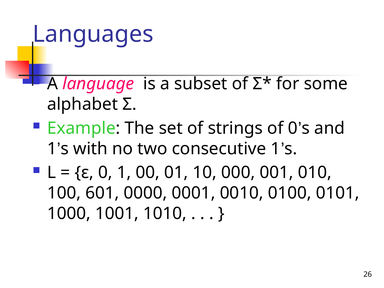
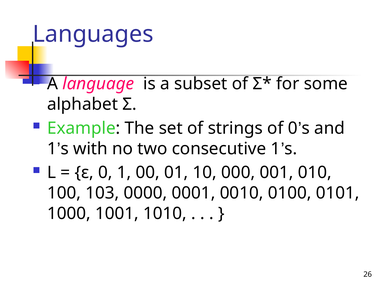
601: 601 -> 103
